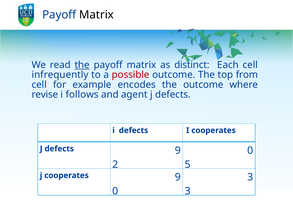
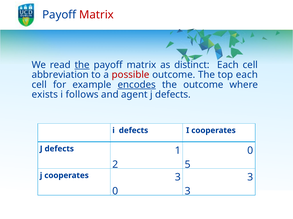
Matrix at (97, 15) colour: black -> red
infrequently: infrequently -> abbreviation
top from: from -> each
encodes underline: none -> present
revise: revise -> exists
defects 9: 9 -> 1
cooperates 9: 9 -> 3
